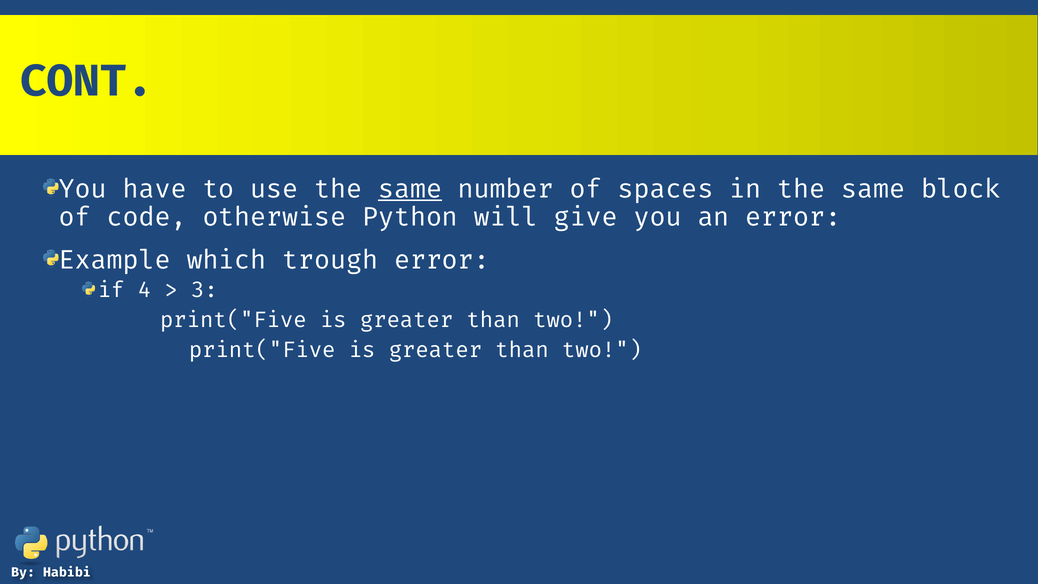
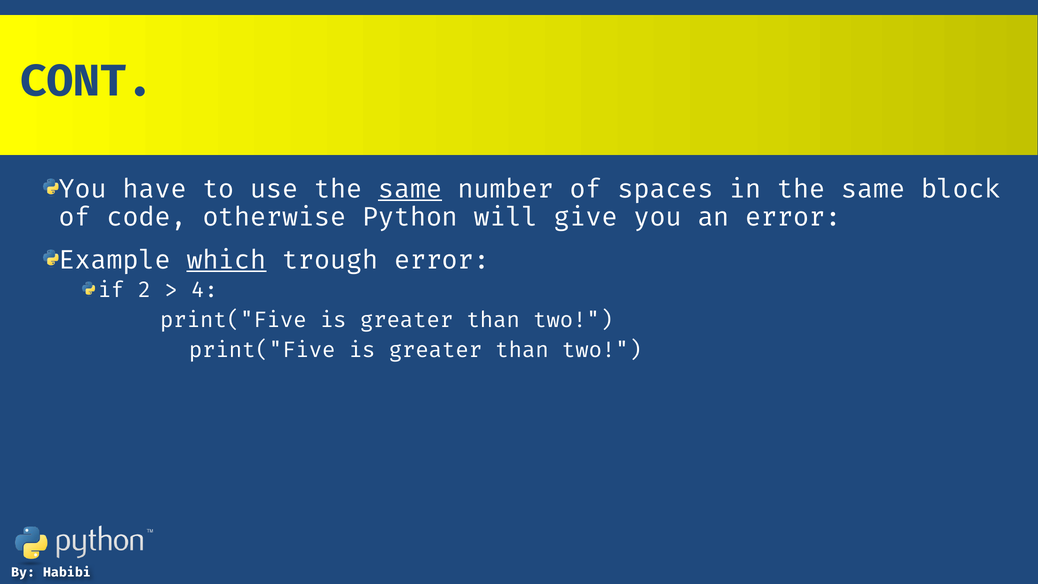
which underline: none -> present
4: 4 -> 2
3: 3 -> 4
